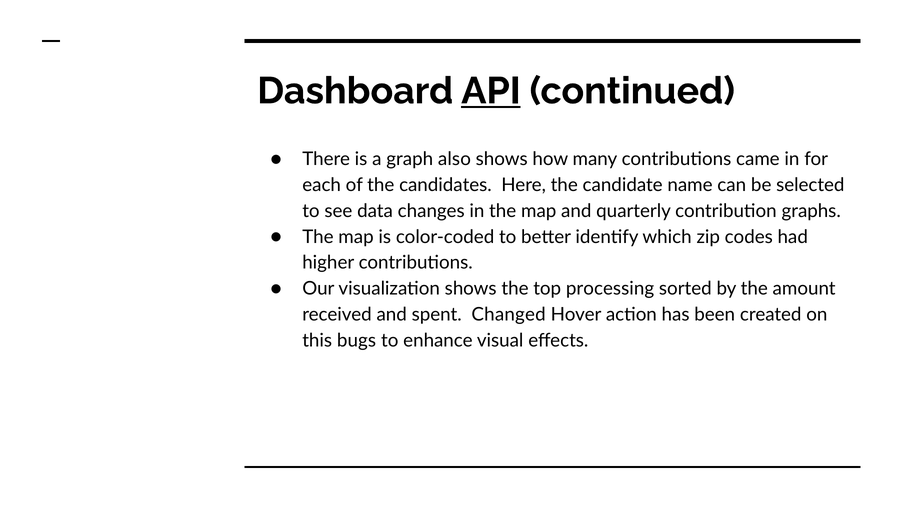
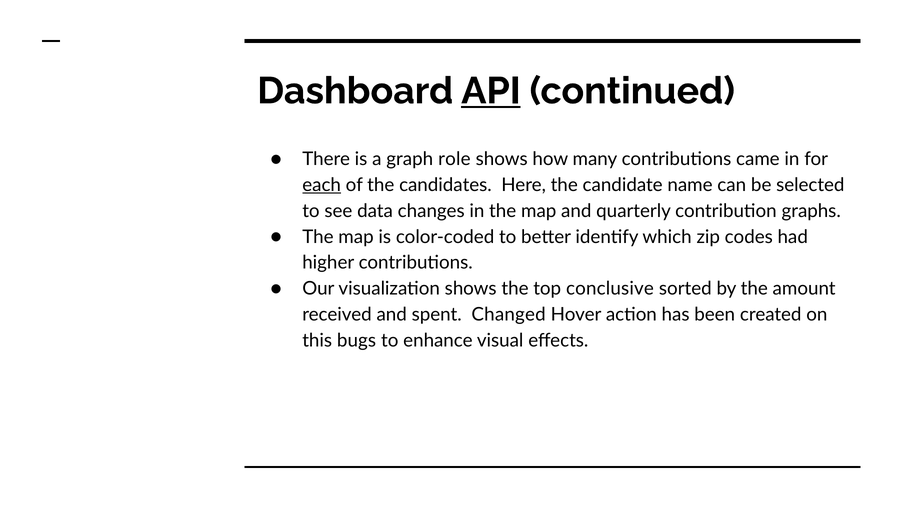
also: also -> role
each underline: none -> present
processing: processing -> conclusive
